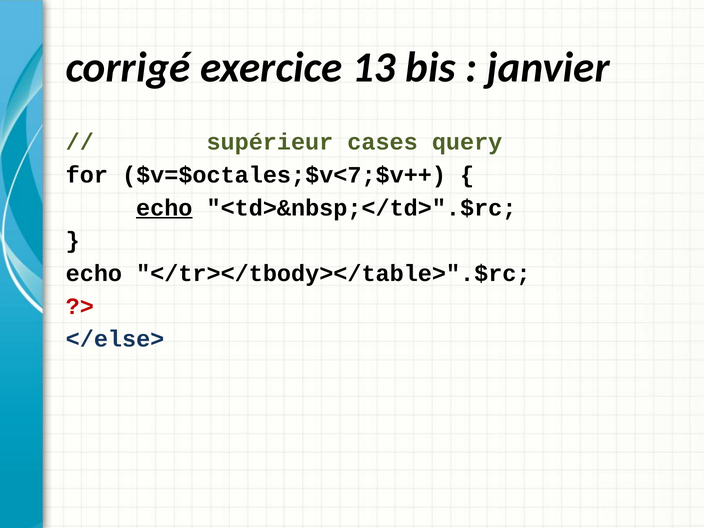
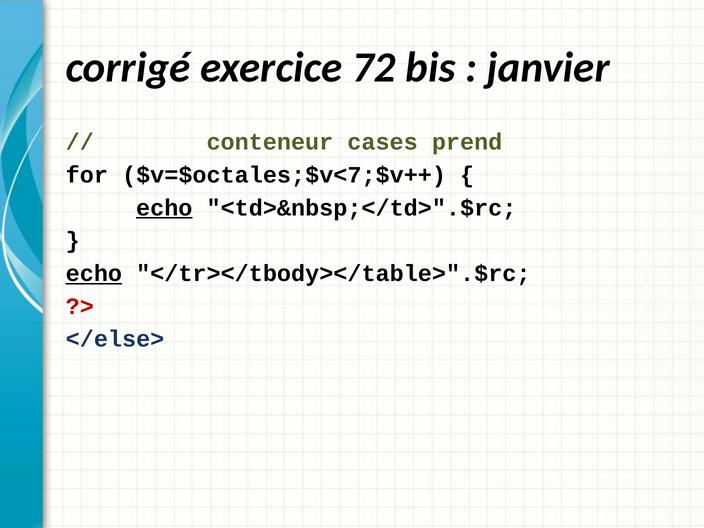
13: 13 -> 72
supérieur: supérieur -> conteneur
query: query -> prend
echo at (94, 274) underline: none -> present
